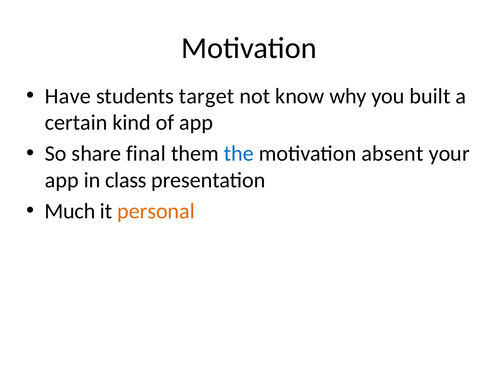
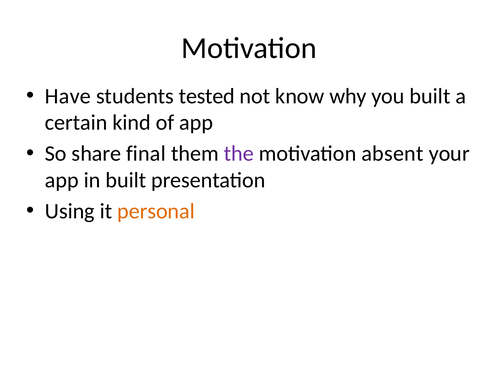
target: target -> tested
the colour: blue -> purple
in class: class -> built
Much: Much -> Using
